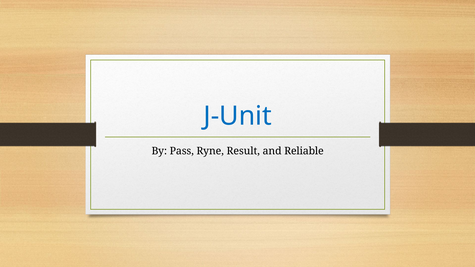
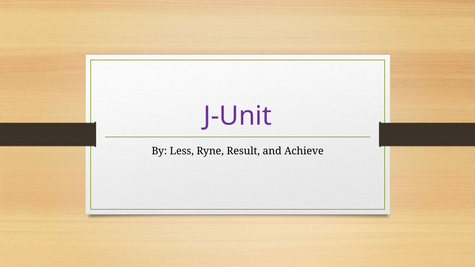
J-Unit colour: blue -> purple
Pass: Pass -> Less
Reliable: Reliable -> Achieve
